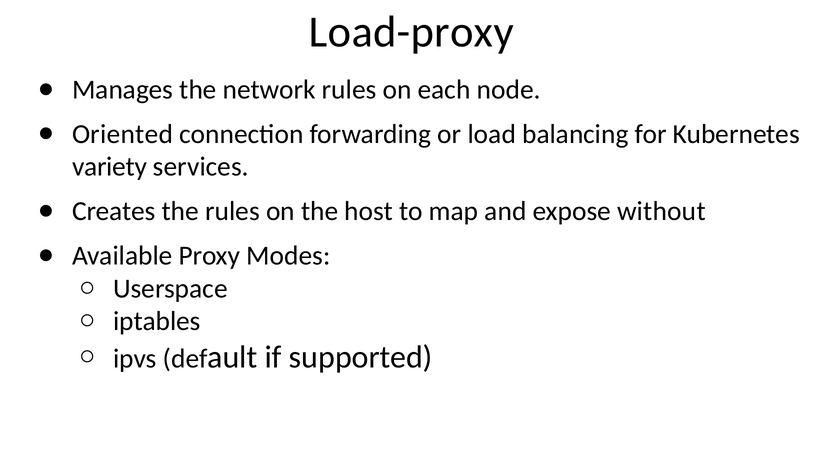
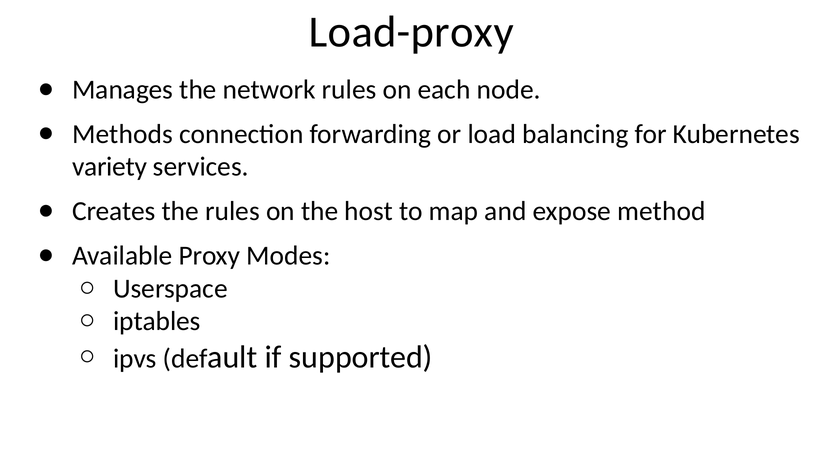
Oriented: Oriented -> Methods
without: without -> method
